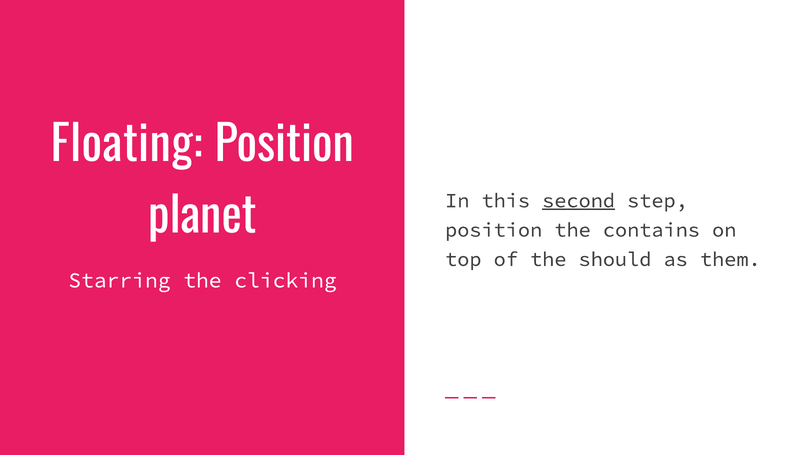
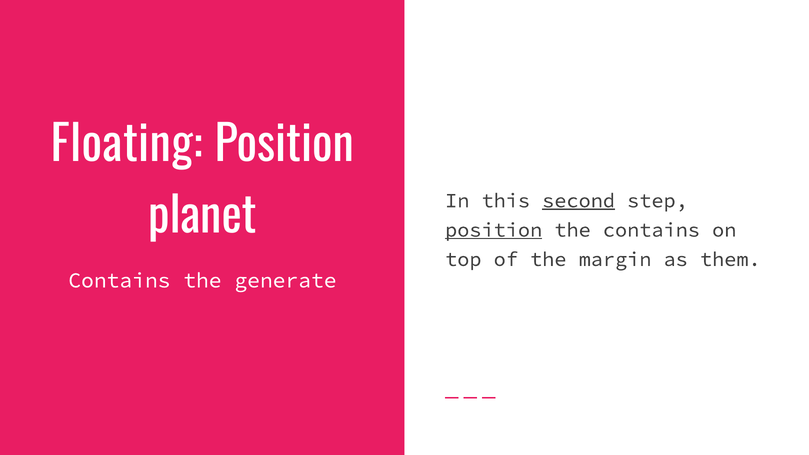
position at (494, 230) underline: none -> present
should: should -> margin
Starring at (119, 280): Starring -> Contains
clicking: clicking -> generate
